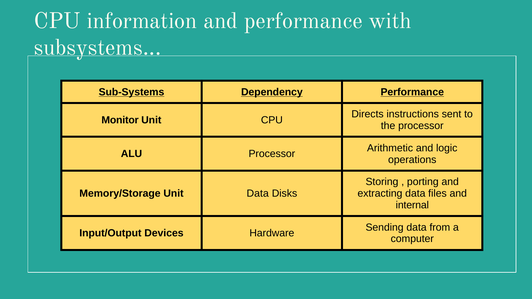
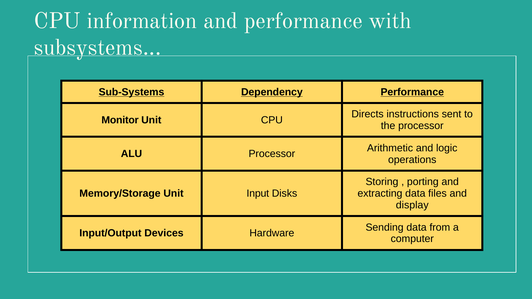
Unit Data: Data -> Input
internal: internal -> display
